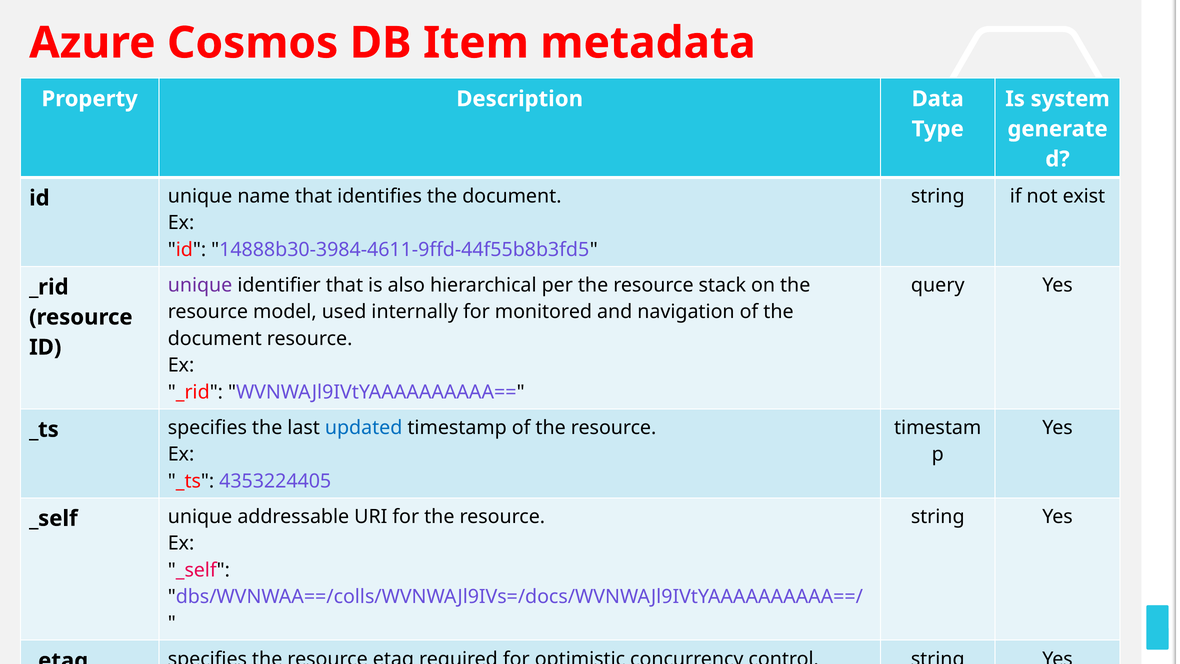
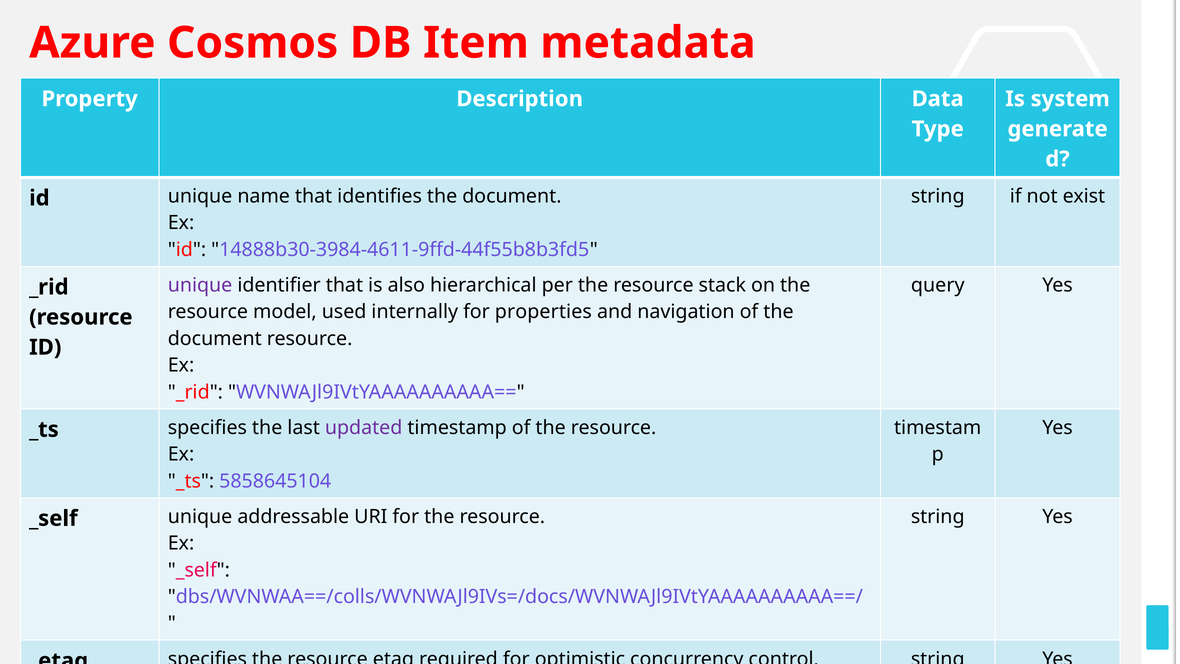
monitored: monitored -> properties
updated colour: blue -> purple
4353224405: 4353224405 -> 5858645104
